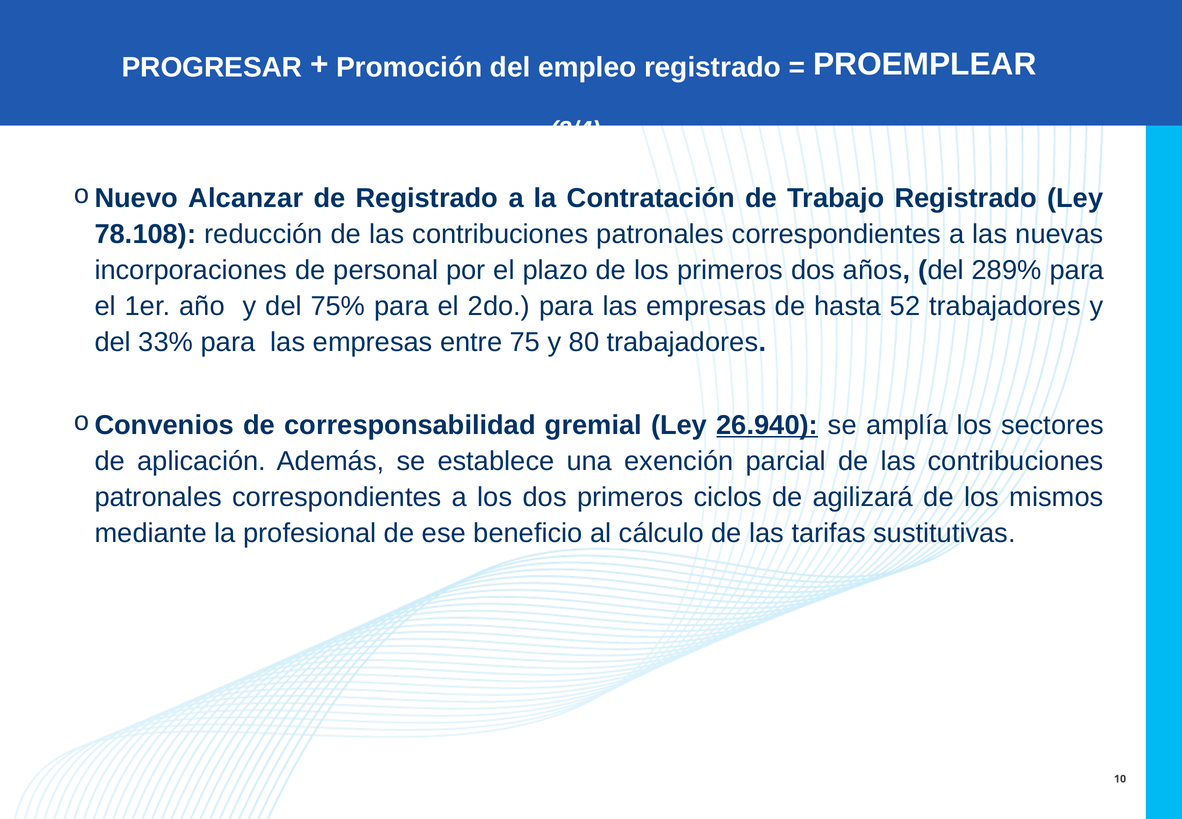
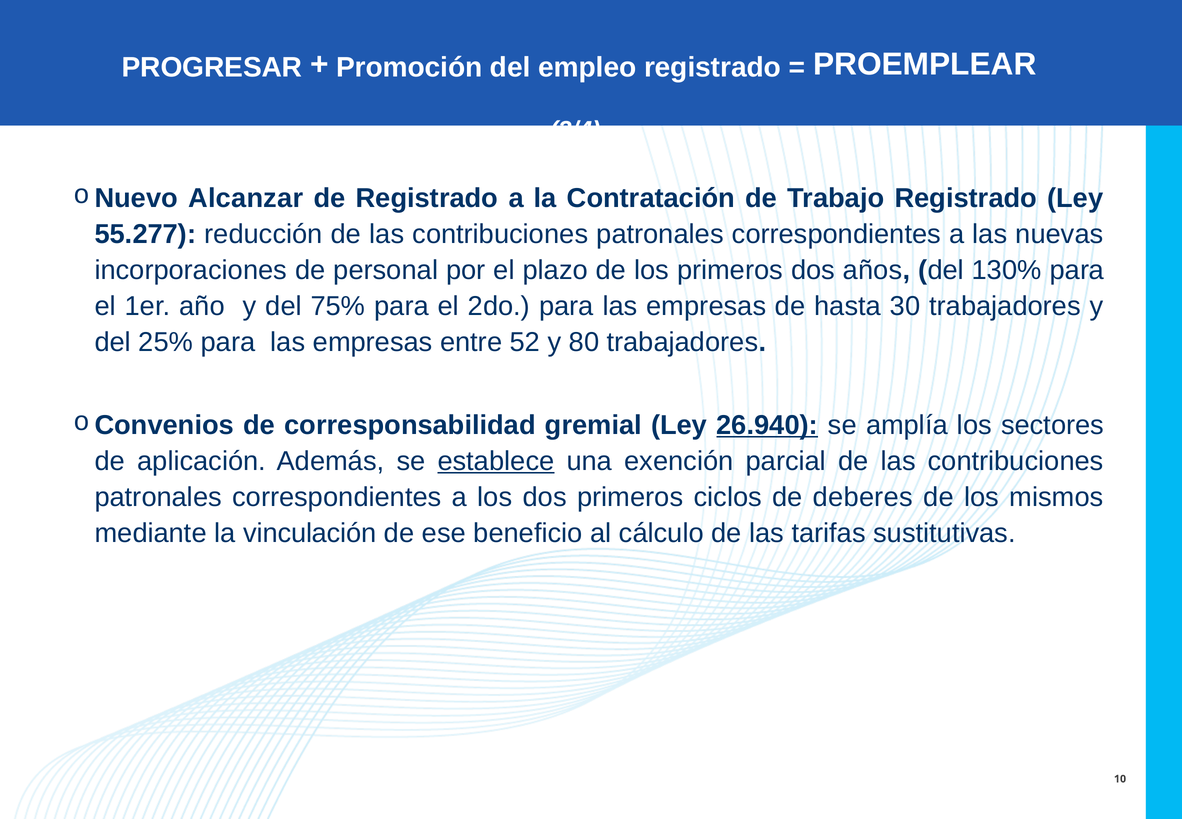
78.108: 78.108 -> 55.277
289%: 289% -> 130%
52: 52 -> 30
33%: 33% -> 25%
75: 75 -> 52
establece underline: none -> present
agilizará: agilizará -> deberes
profesional: profesional -> vinculación
